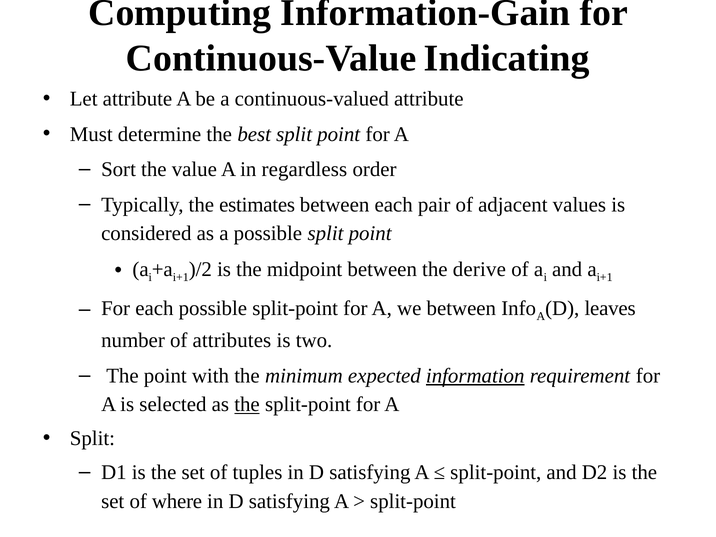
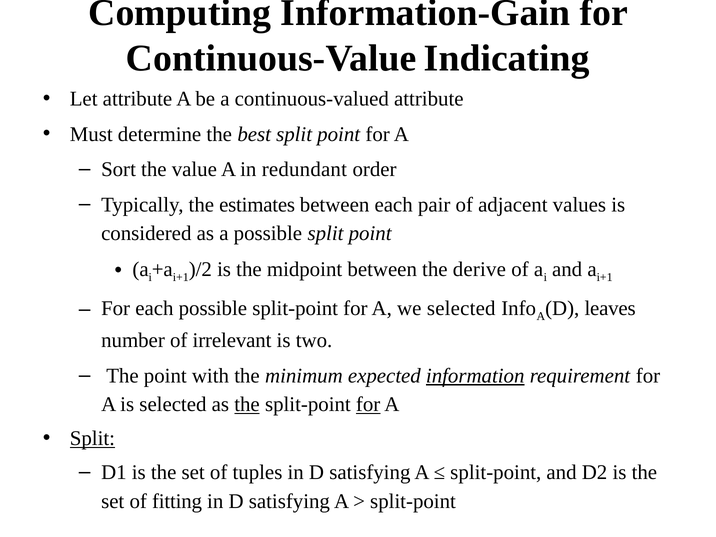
regardless: regardless -> redundant
we between: between -> selected
attributes: attributes -> irrelevant
for at (368, 405) underline: none -> present
Split at (92, 439) underline: none -> present
where: where -> fitting
